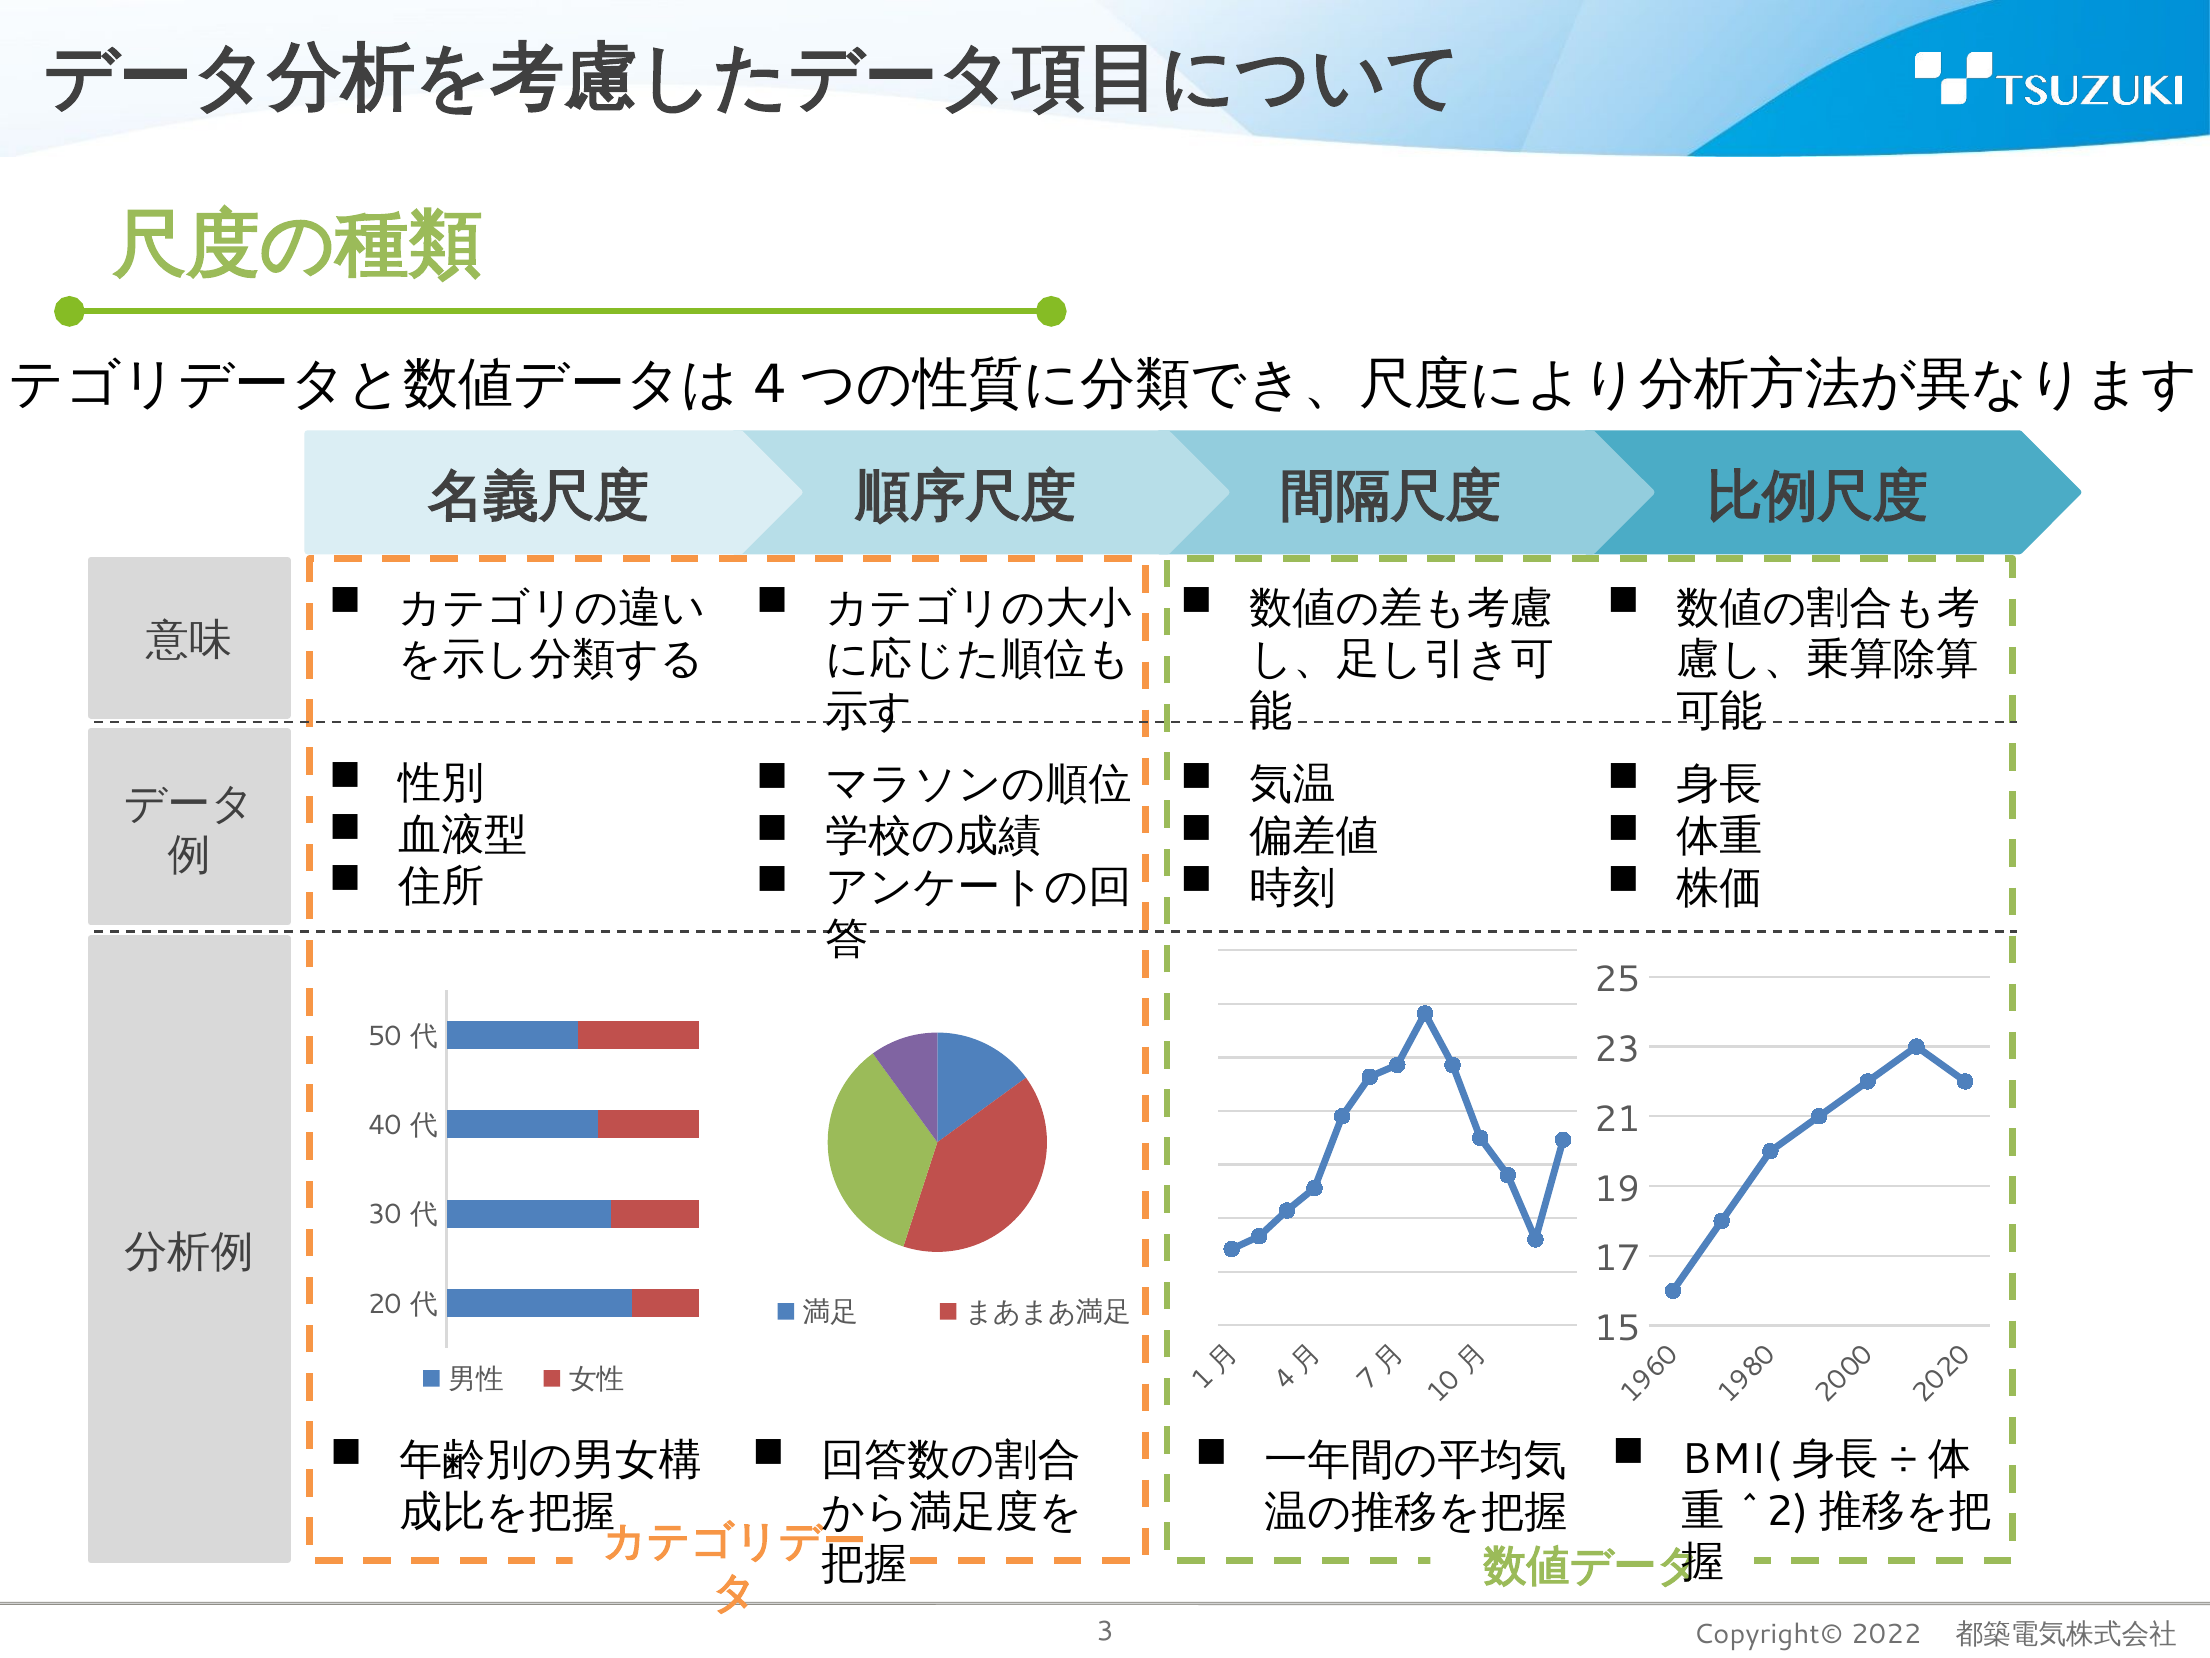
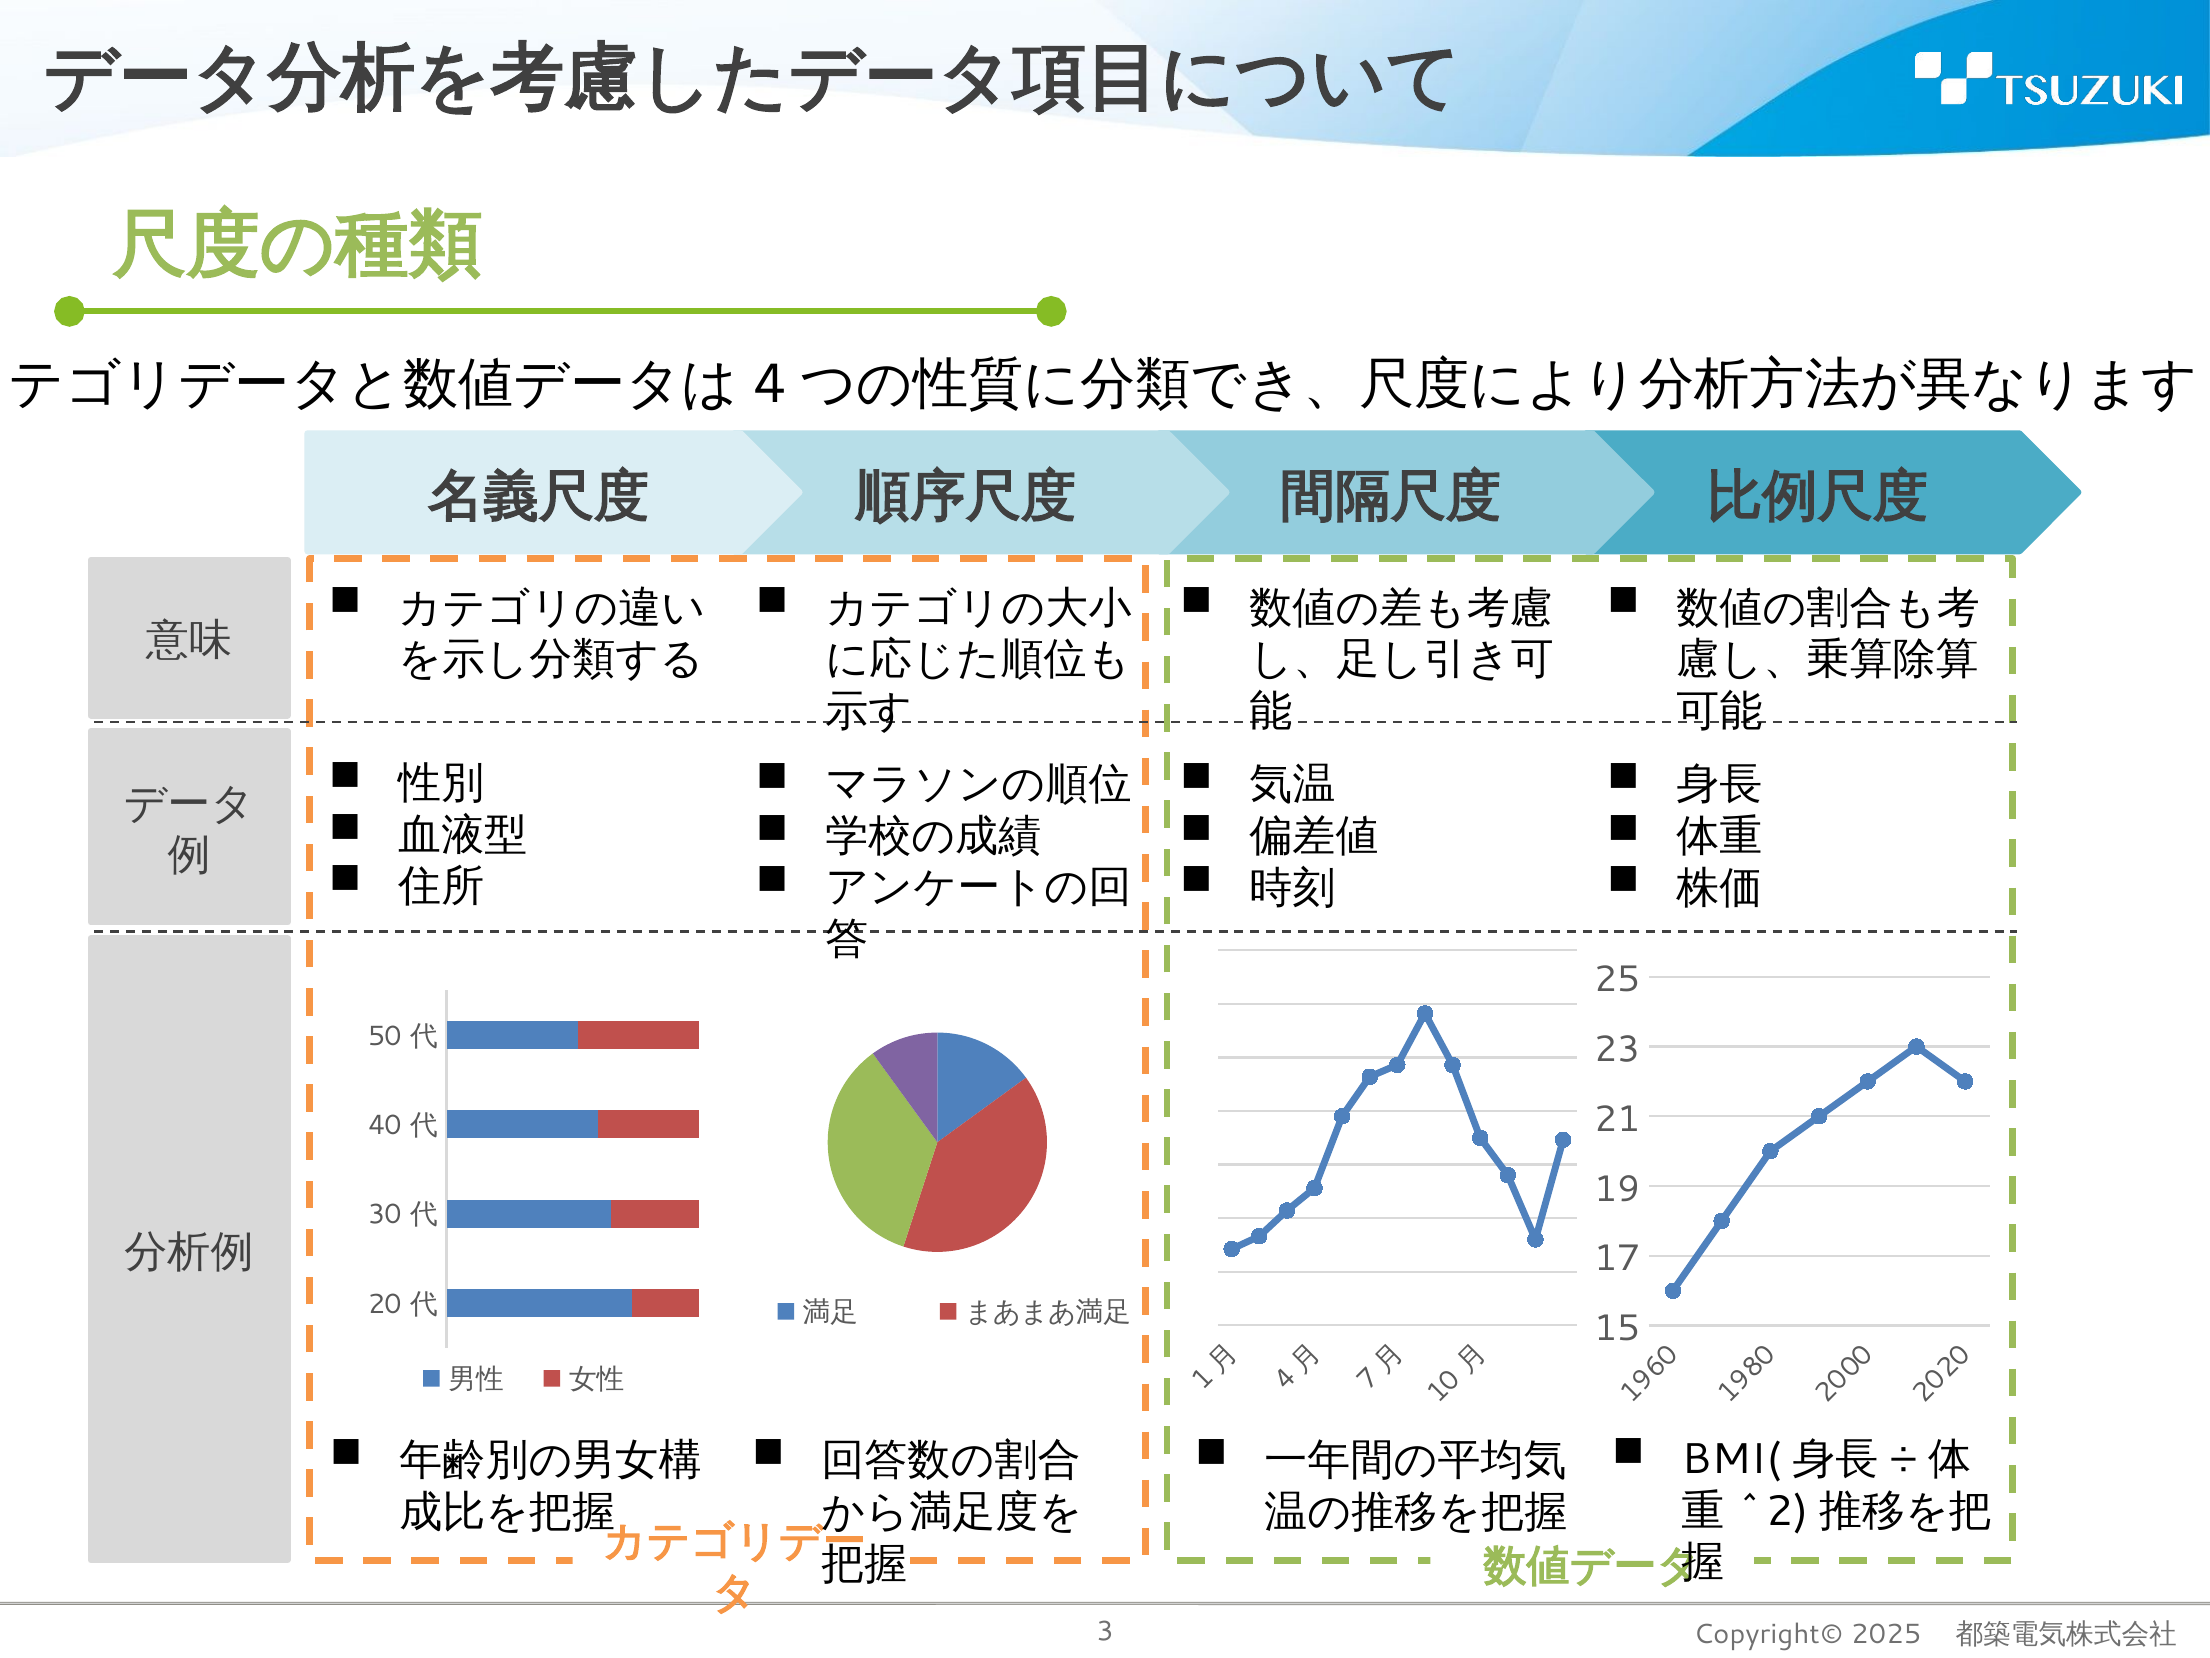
2022: 2022 -> 2025
